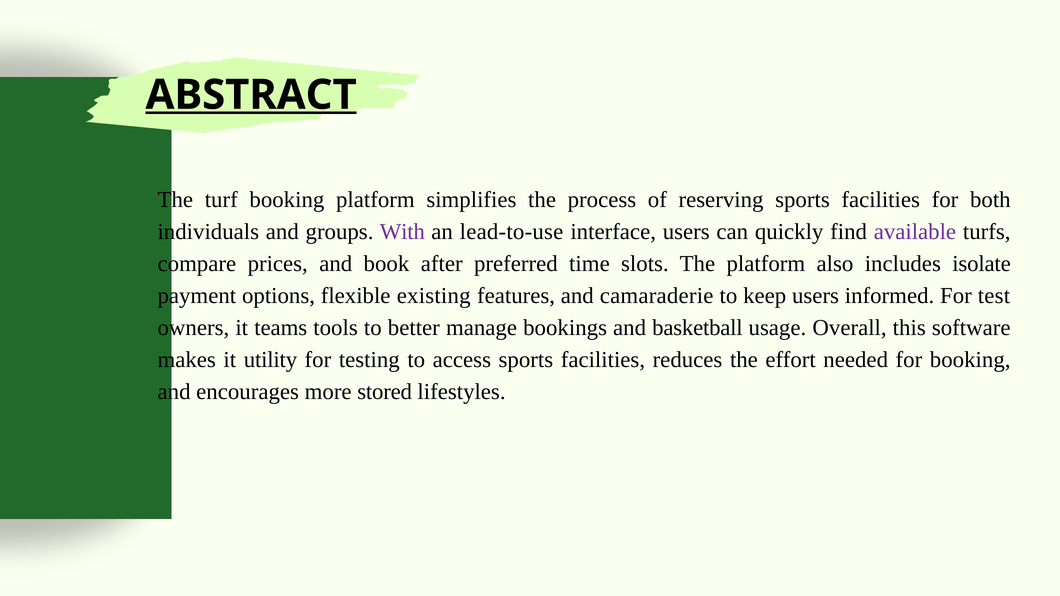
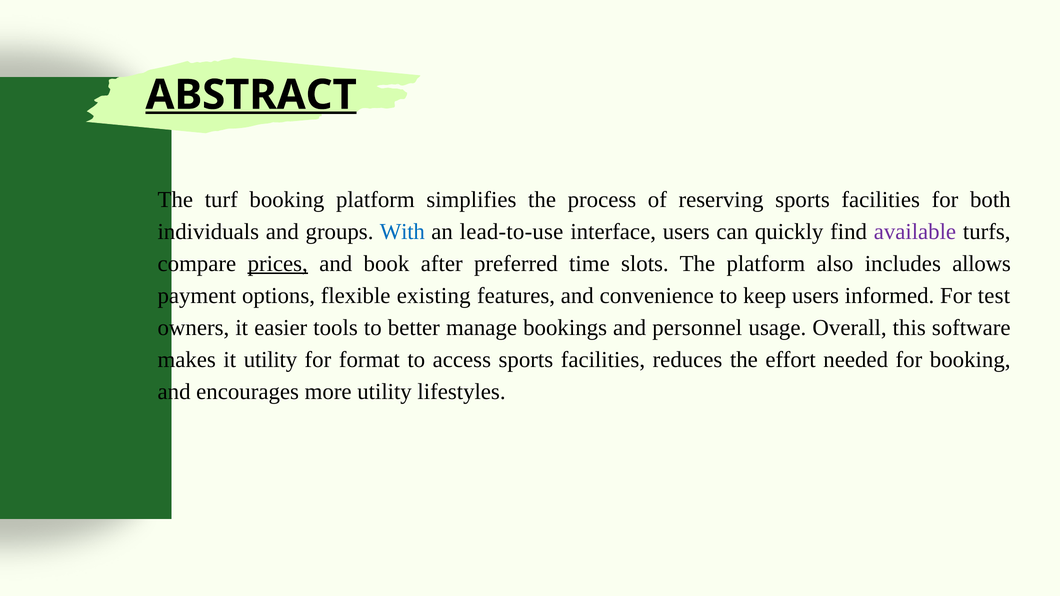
With colour: purple -> blue
prices underline: none -> present
isolate: isolate -> allows
camaraderie: camaraderie -> convenience
teams: teams -> easier
basketball: basketball -> personnel
testing: testing -> format
more stored: stored -> utility
